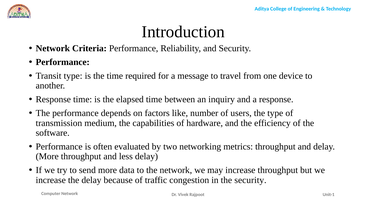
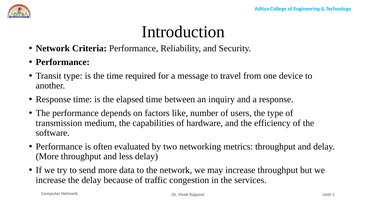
the security: security -> services
